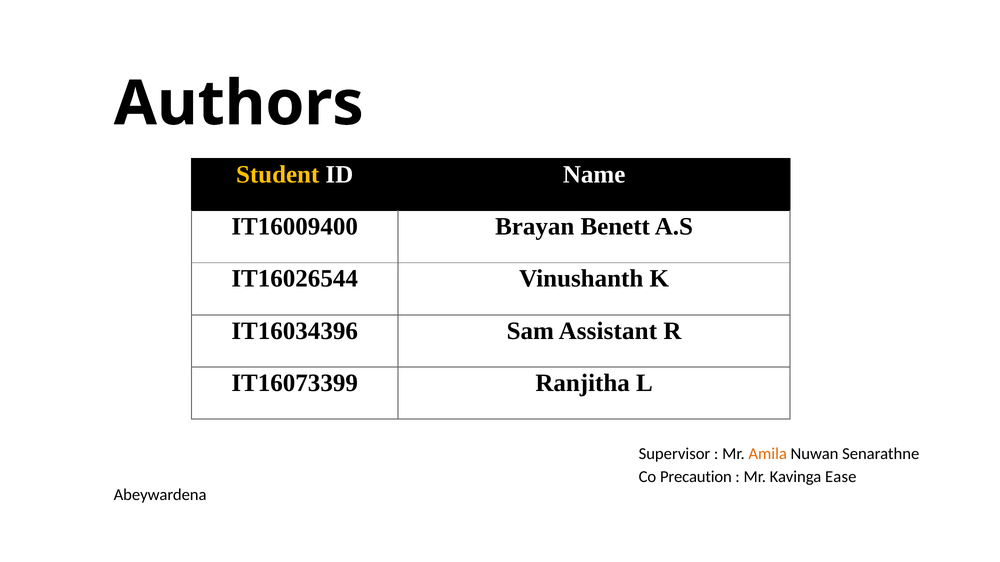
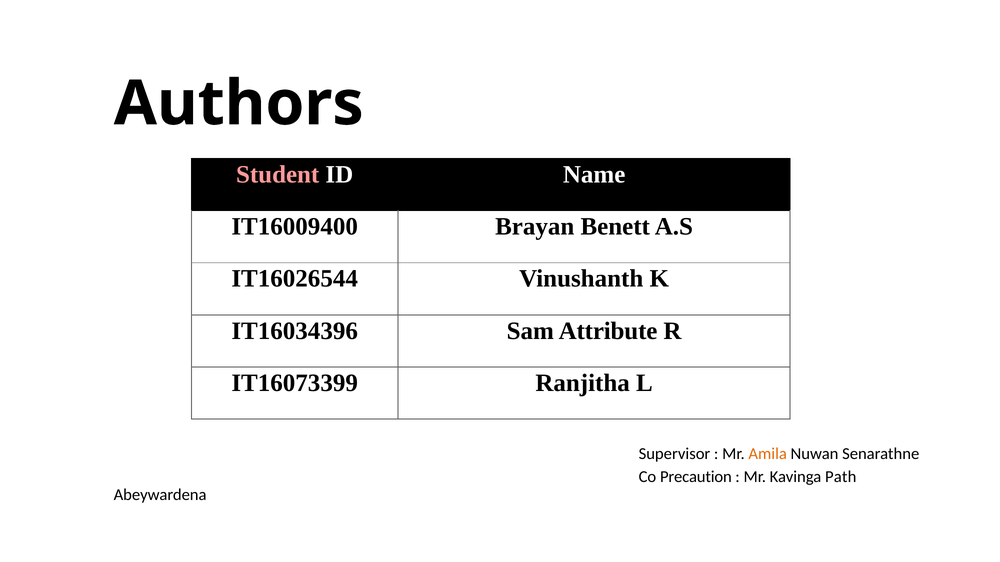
Student colour: yellow -> pink
Assistant: Assistant -> Attribute
Ease: Ease -> Path
